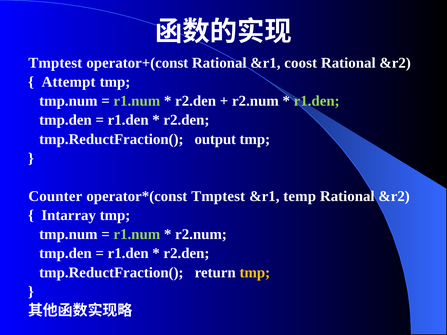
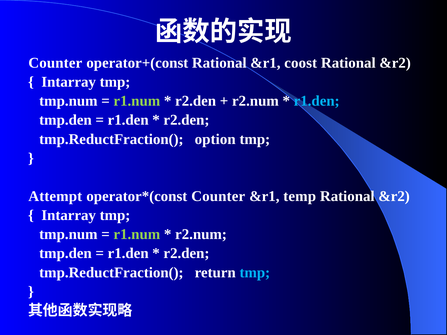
Tmptest at (55, 63): Tmptest -> Counter
Attempt at (69, 82): Attempt -> Intarray
r1.den at (317, 101) colour: light green -> light blue
output: output -> option
Counter: Counter -> Attempt
Tmptest at (218, 196): Tmptest -> Counter
tmp at (255, 273) colour: yellow -> light blue
